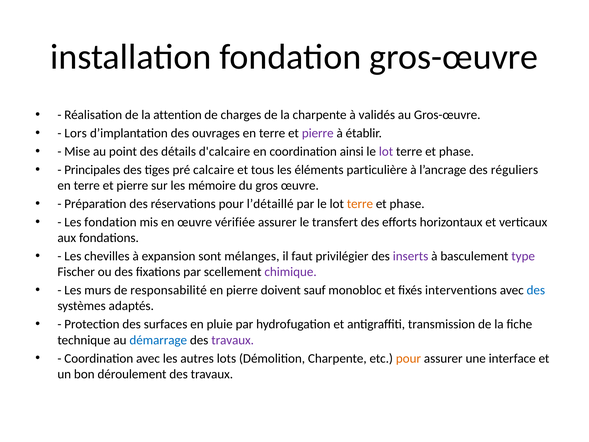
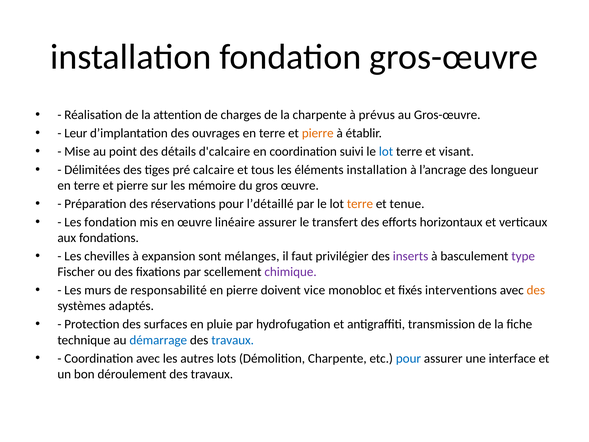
validés: validés -> prévus
Lors: Lors -> Leur
pierre at (318, 133) colour: purple -> orange
ainsi: ainsi -> suivi
lot at (386, 151) colour: purple -> blue
phase at (456, 151): phase -> visant
Principales: Principales -> Délimitées
éléments particulière: particulière -> installation
réguliers: réguliers -> longueur
phase at (407, 204): phase -> tenue
vérifiée: vérifiée -> linéaire
sauf: sauf -> vice
des at (536, 290) colour: blue -> orange
travaux at (233, 340) colour: purple -> blue
pour at (408, 358) colour: orange -> blue
